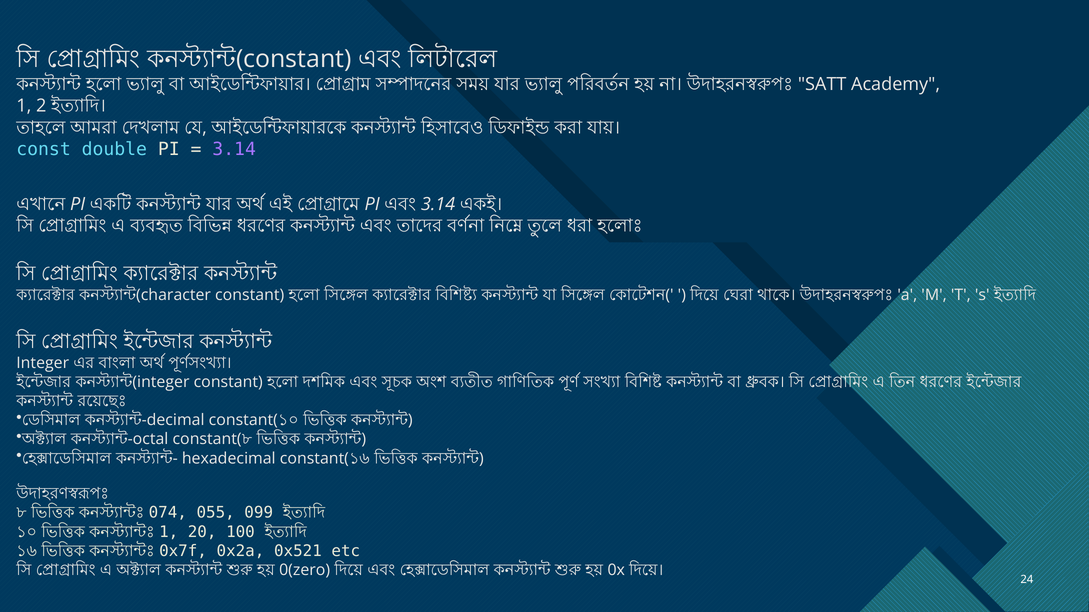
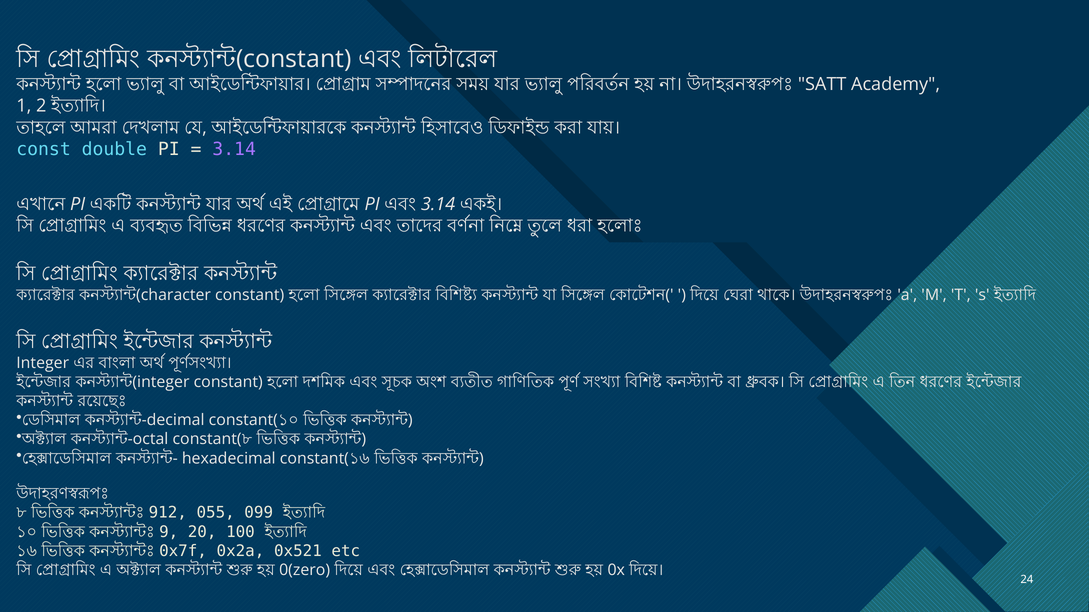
074: 074 -> 912
1 at (169, 532): 1 -> 9
